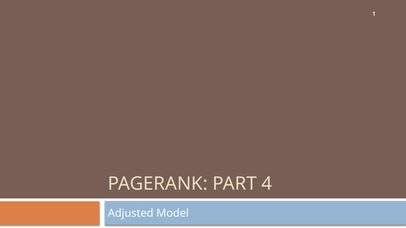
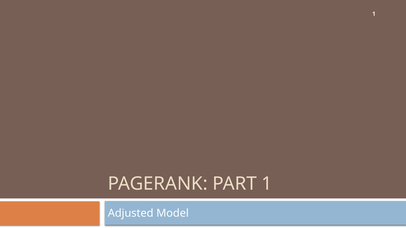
PART 4: 4 -> 1
